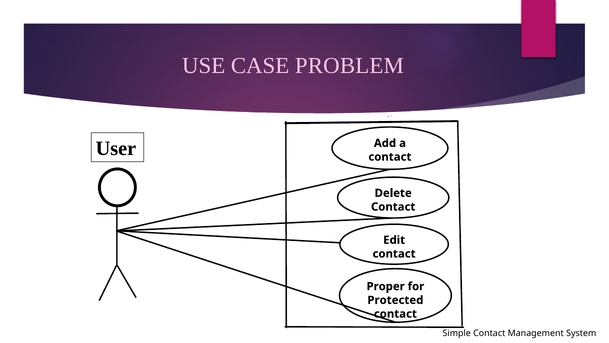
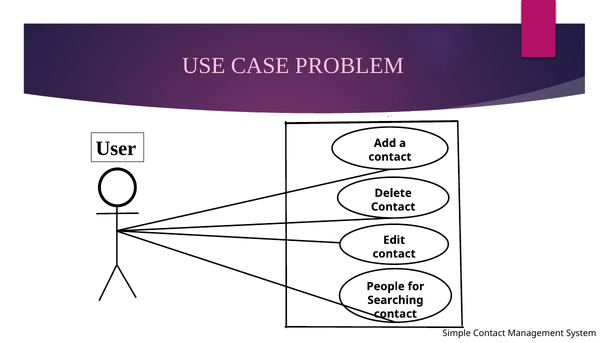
Proper: Proper -> People
Protected: Protected -> Searching
